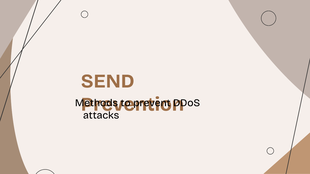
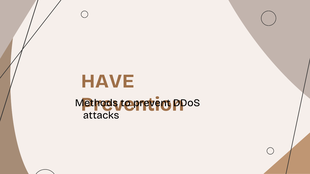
SEND: SEND -> HAVE
